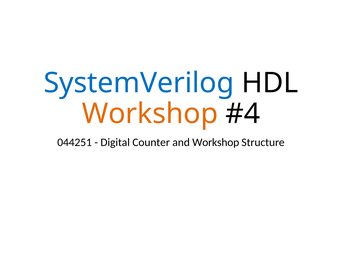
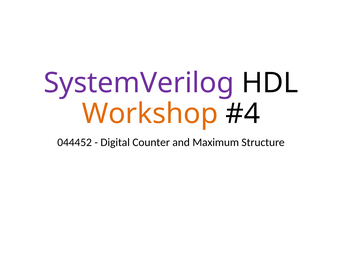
SystemVerilog colour: blue -> purple
044251: 044251 -> 044452
and Workshop: Workshop -> Maximum
